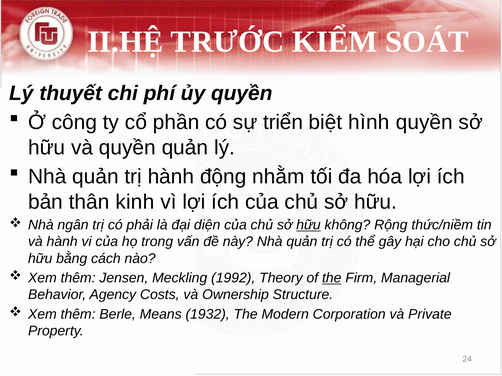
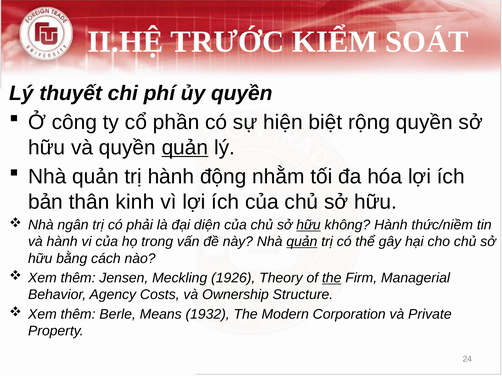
triển: triển -> hiện
hình: hình -> rộng
quản at (185, 148) underline: none -> present
không Rộng: Rộng -> Hành
quản at (302, 242) underline: none -> present
1992: 1992 -> 1926
